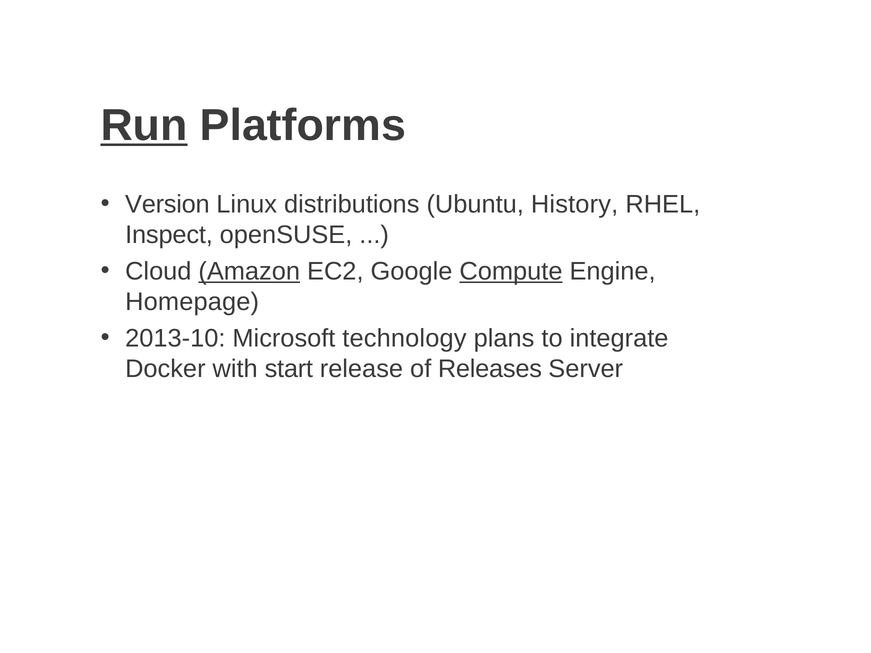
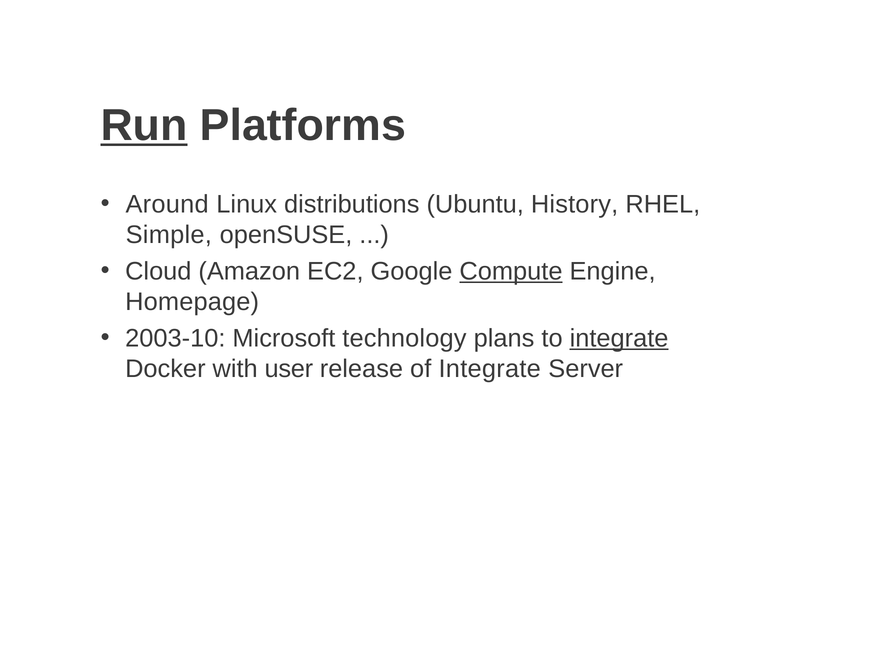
Version: Version -> Around
Inspect: Inspect -> Simple
Amazon underline: present -> none
2013-10: 2013-10 -> 2003-10
integrate at (619, 339) underline: none -> present
start: start -> user
of Releases: Releases -> Integrate
